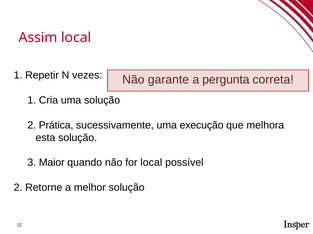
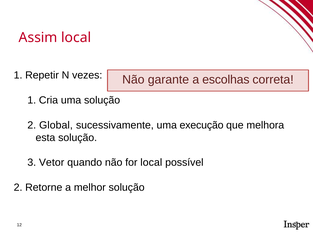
pergunta: pergunta -> escolhas
Prática: Prática -> Global
Maior: Maior -> Vetor
